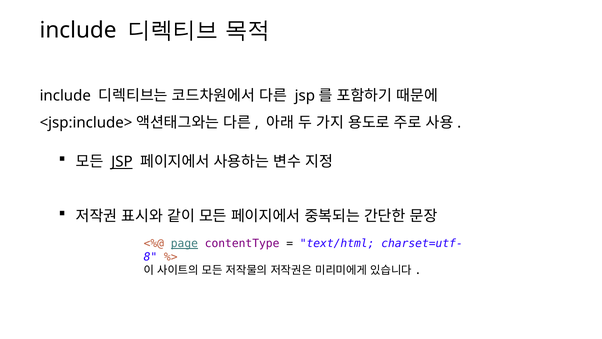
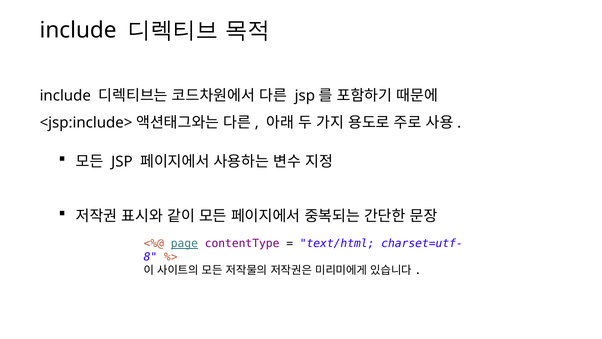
JSP at (122, 162) underline: present -> none
